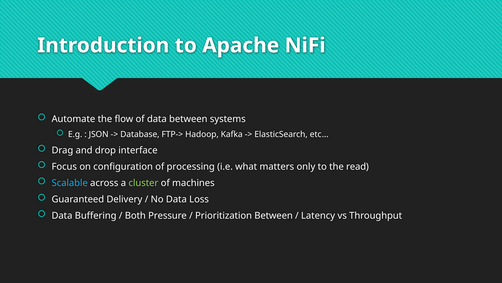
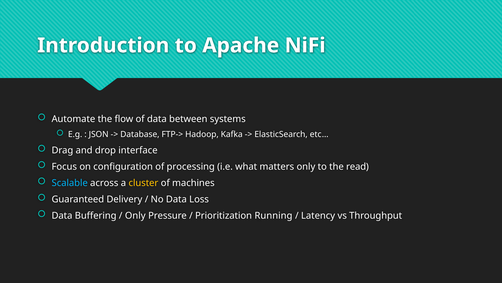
cluster colour: light green -> yellow
Both at (135, 215): Both -> Only
Prioritization Between: Between -> Running
